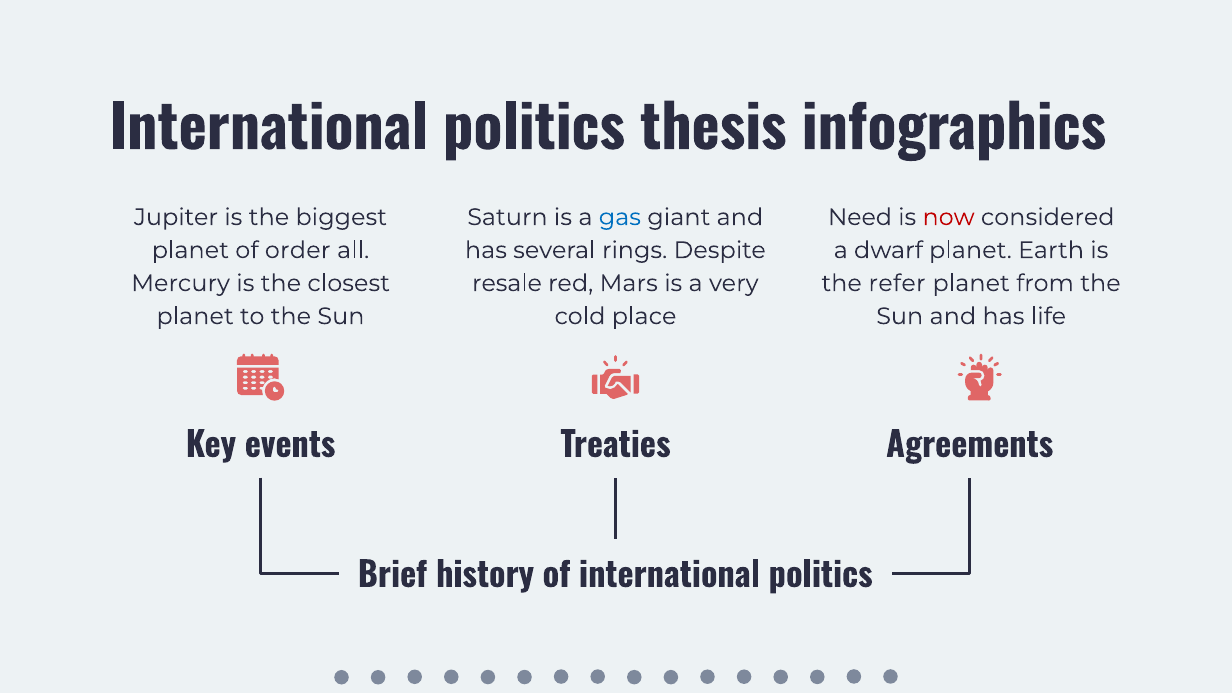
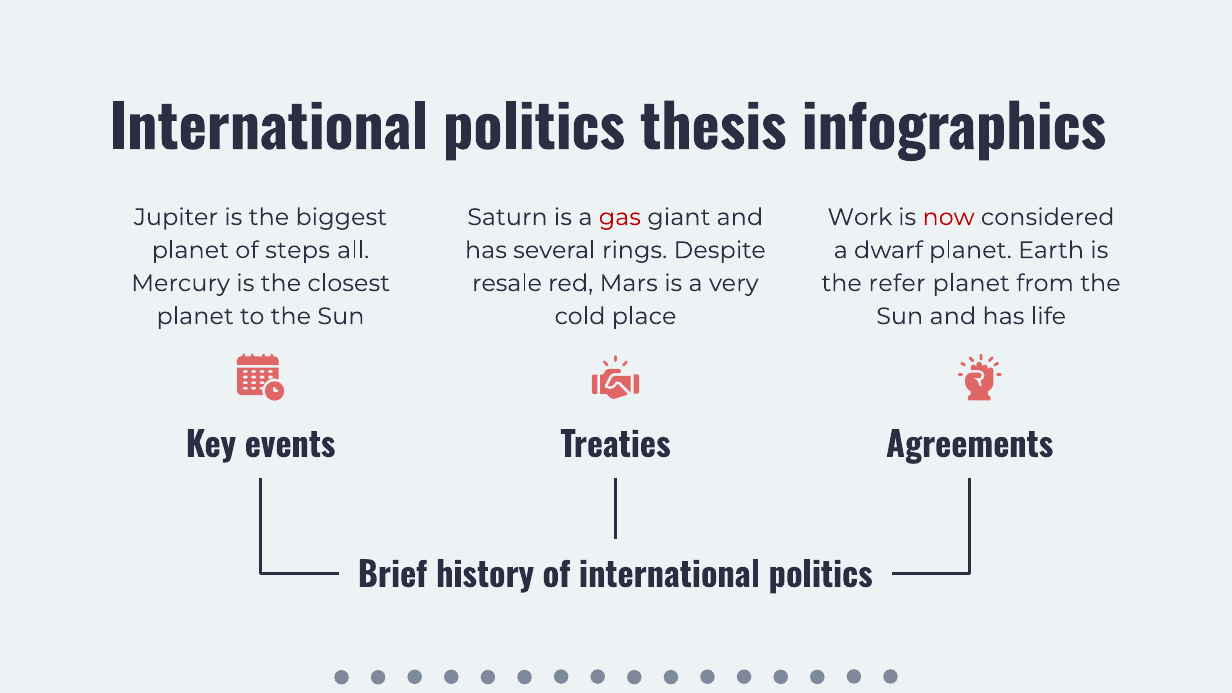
gas colour: blue -> red
Need: Need -> Work
order: order -> steps
